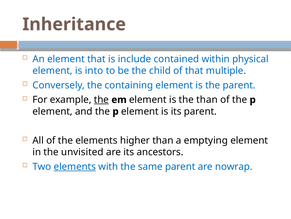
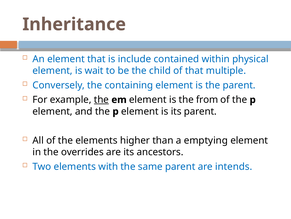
into: into -> wait
the than: than -> from
unvisited: unvisited -> overrides
elements at (75, 166) underline: present -> none
nowrap: nowrap -> intends
